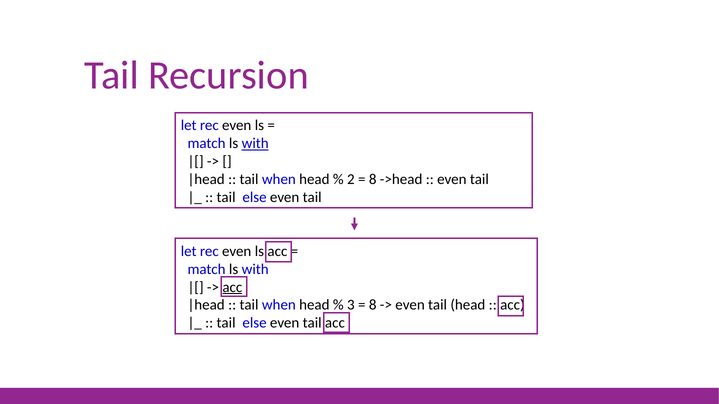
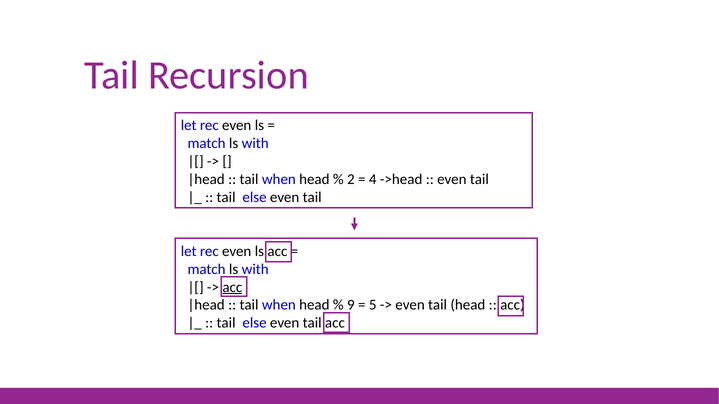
with at (255, 144) underline: present -> none
8 at (373, 180): 8 -> 4
3: 3 -> 9
8 at (373, 305): 8 -> 5
